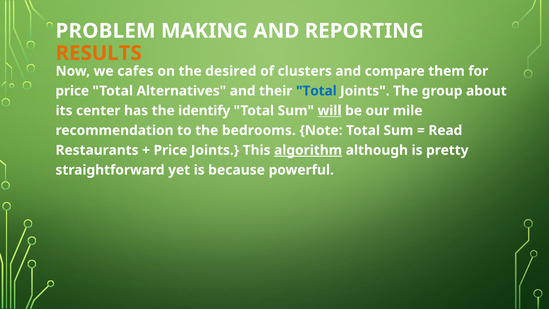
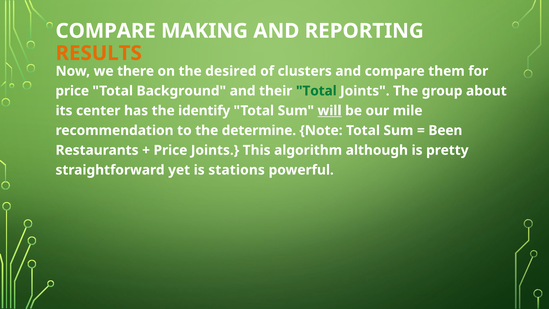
PROBLEM at (105, 31): PROBLEM -> COMPARE
cafes: cafes -> there
Alternatives: Alternatives -> Background
Total at (316, 91) colour: blue -> green
bedrooms: bedrooms -> determine
Read: Read -> Been
algorithm underline: present -> none
because: because -> stations
